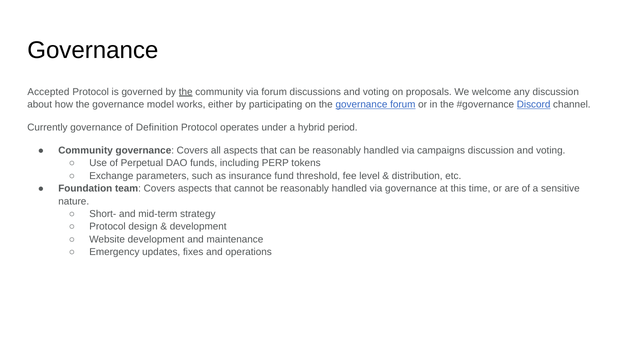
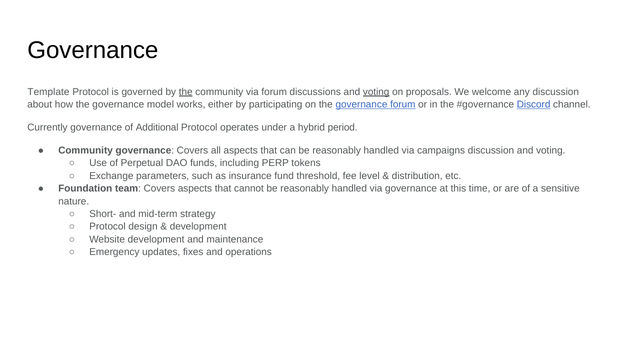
Accepted: Accepted -> Template
voting at (376, 92) underline: none -> present
Definition: Definition -> Additional
